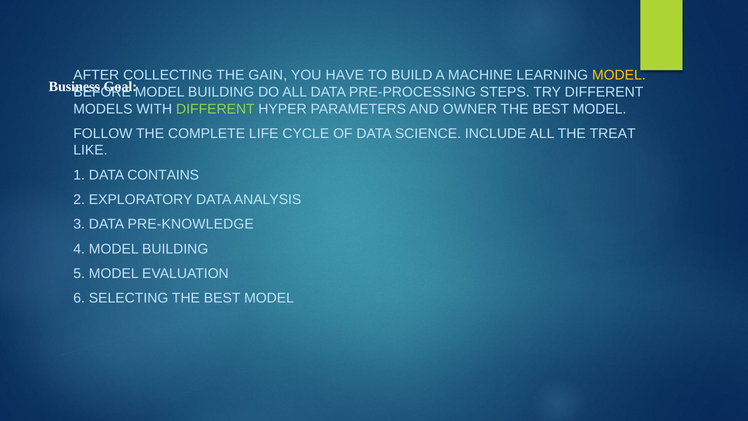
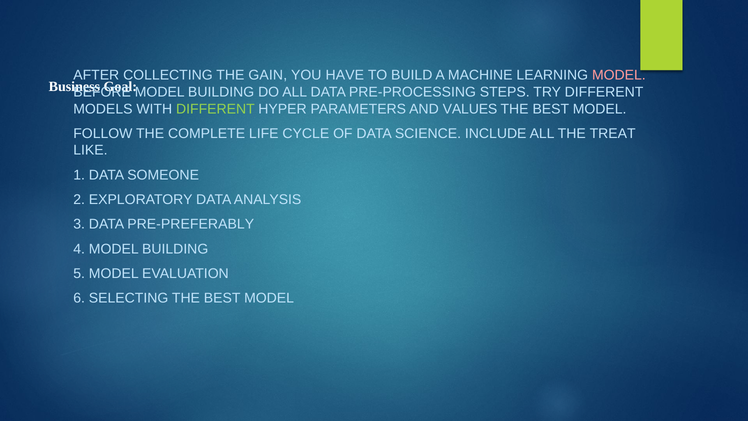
MODEL at (619, 75) colour: yellow -> pink
OWNER: OWNER -> VALUES
CONTAINS: CONTAINS -> SOMEONE
PRE-KNOWLEDGE: PRE-KNOWLEDGE -> PRE-PREFERABLY
